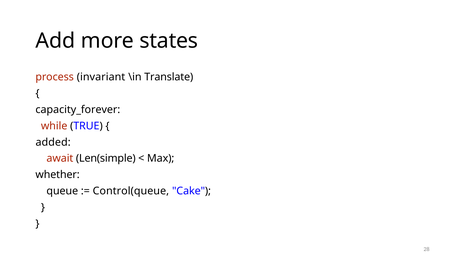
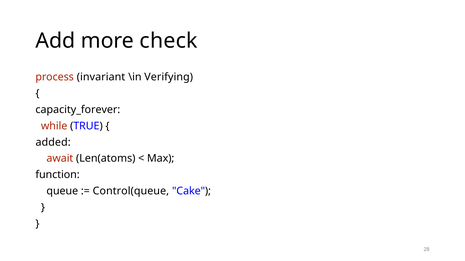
states: states -> check
Translate: Translate -> Verifying
Len(simple: Len(simple -> Len(atoms
whether: whether -> function
